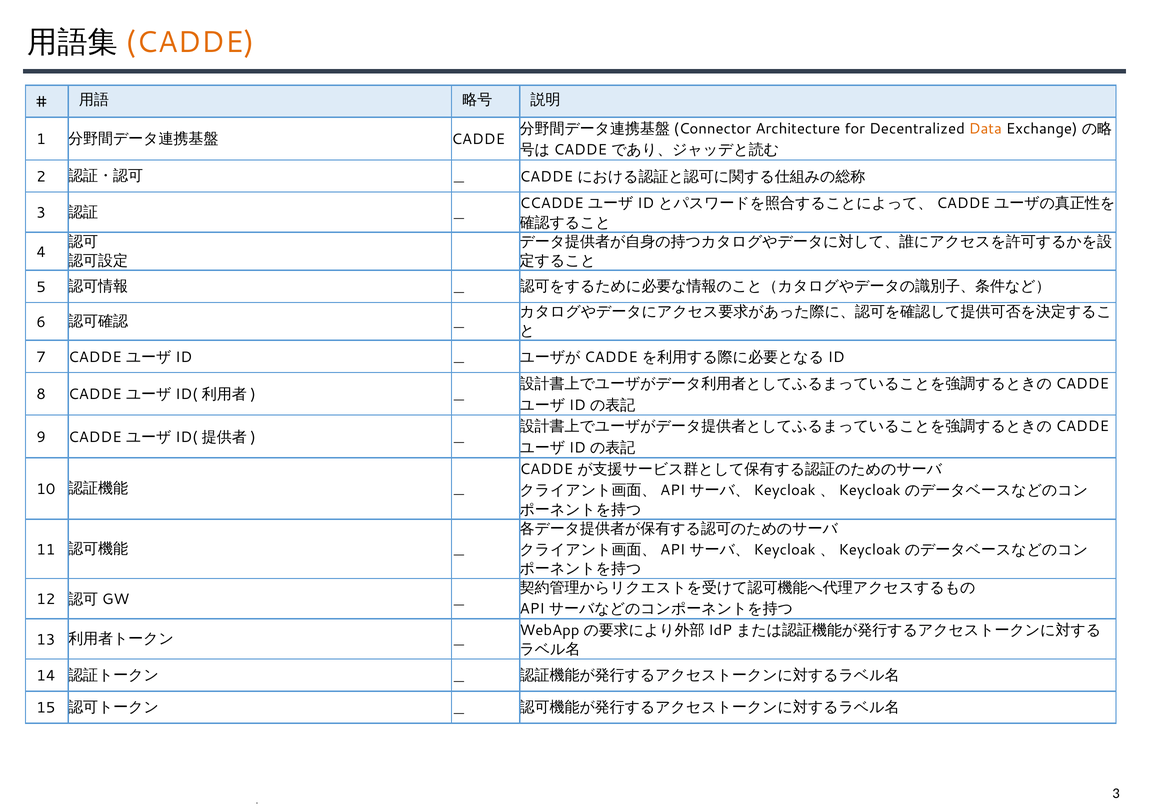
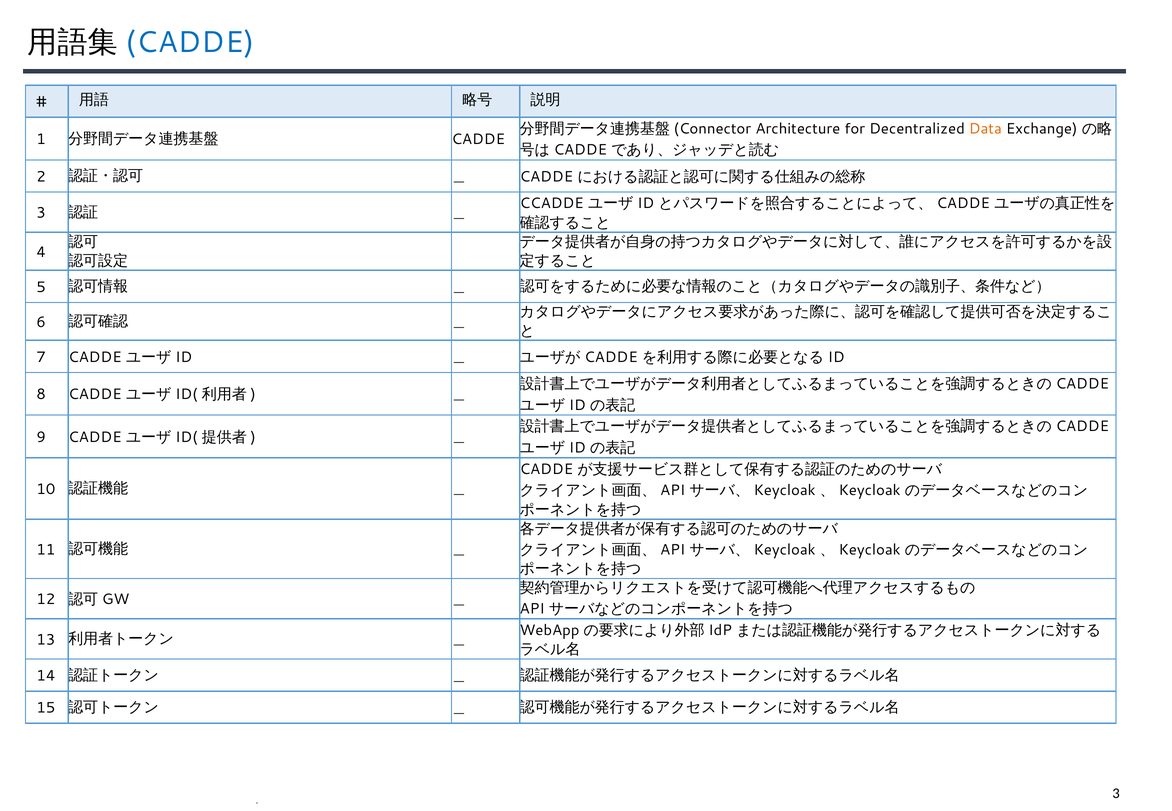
CADDE at (190, 42) colour: orange -> blue
